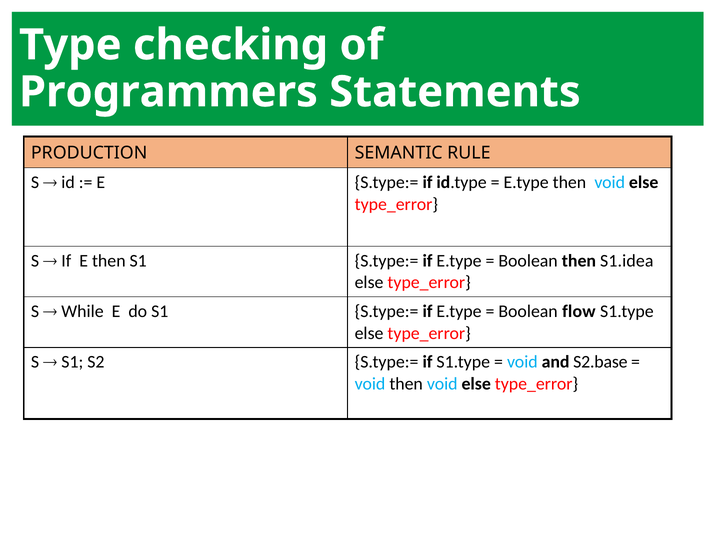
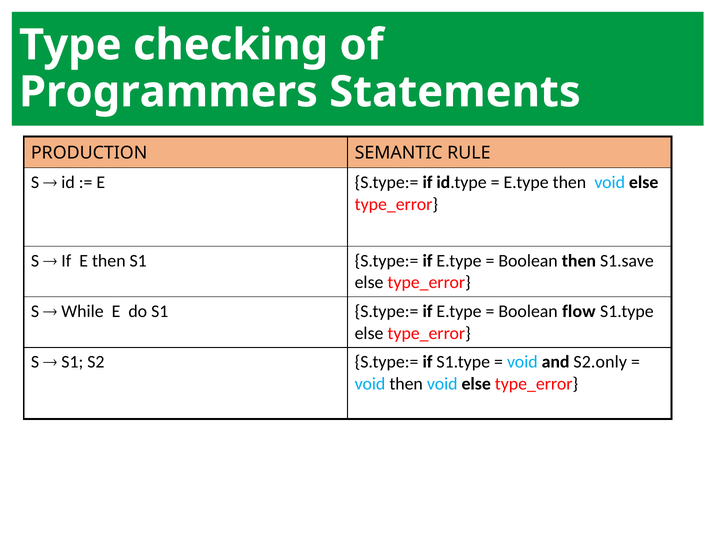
S1.idea: S1.idea -> S1.save
S2.base: S2.base -> S2.only
